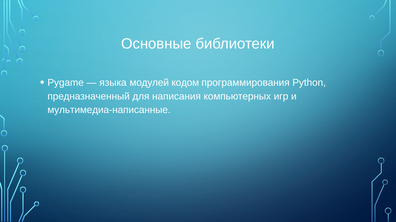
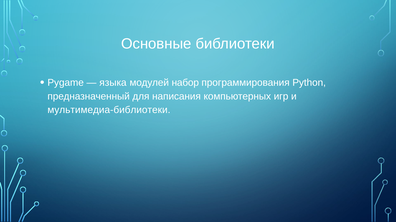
кодом: кодом -> набор
мультимедиа-написанные: мультимедиа-написанные -> мультимедиа-библиотеки
